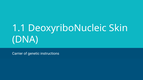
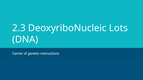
1.1: 1.1 -> 2.3
Skin: Skin -> Lots
